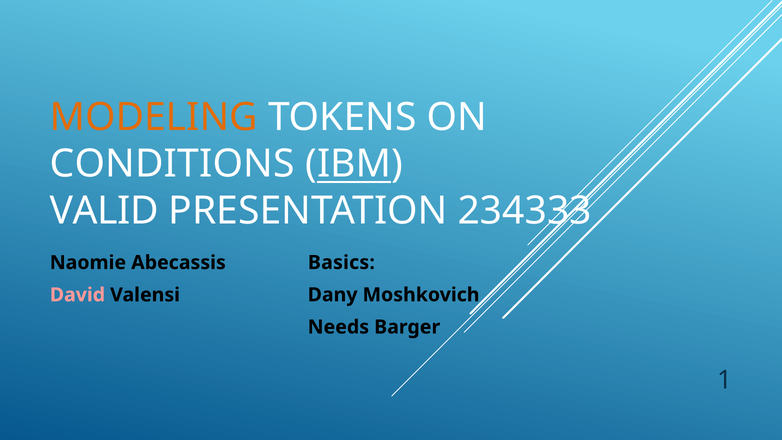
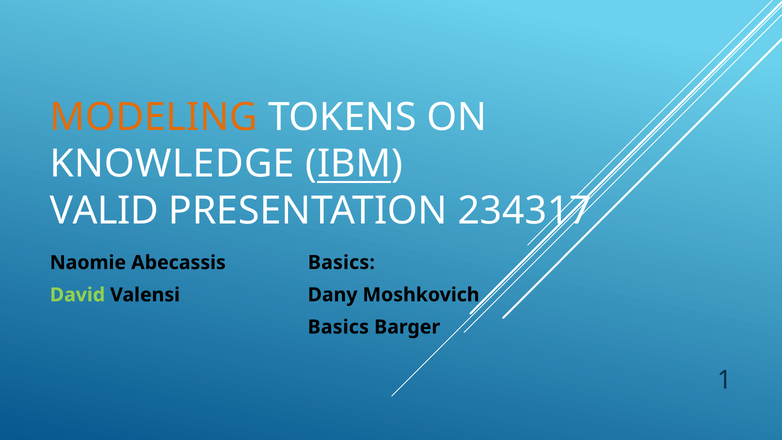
CONDITIONS: CONDITIONS -> KNOWLEDGE
234333: 234333 -> 234317
David colour: pink -> light green
Needs at (338, 327): Needs -> Basics
